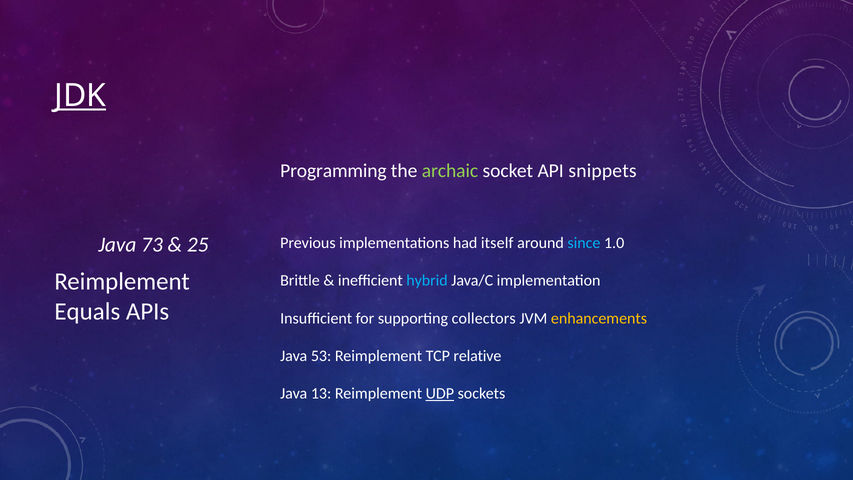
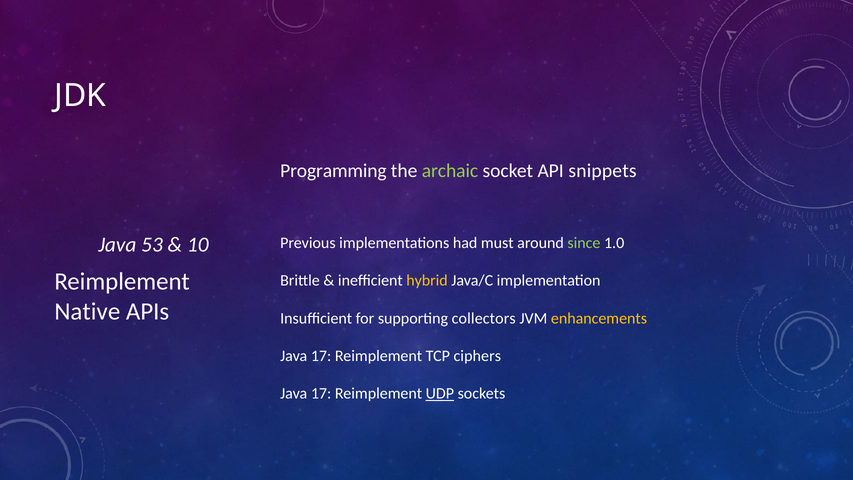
JDK underline: present -> none
73: 73 -> 53
25: 25 -> 10
itself: itself -> must
since colour: light blue -> light green
hybrid colour: light blue -> yellow
Equals: Equals -> Native
53 at (321, 356): 53 -> 17
relative: relative -> ciphers
13 at (321, 393): 13 -> 17
